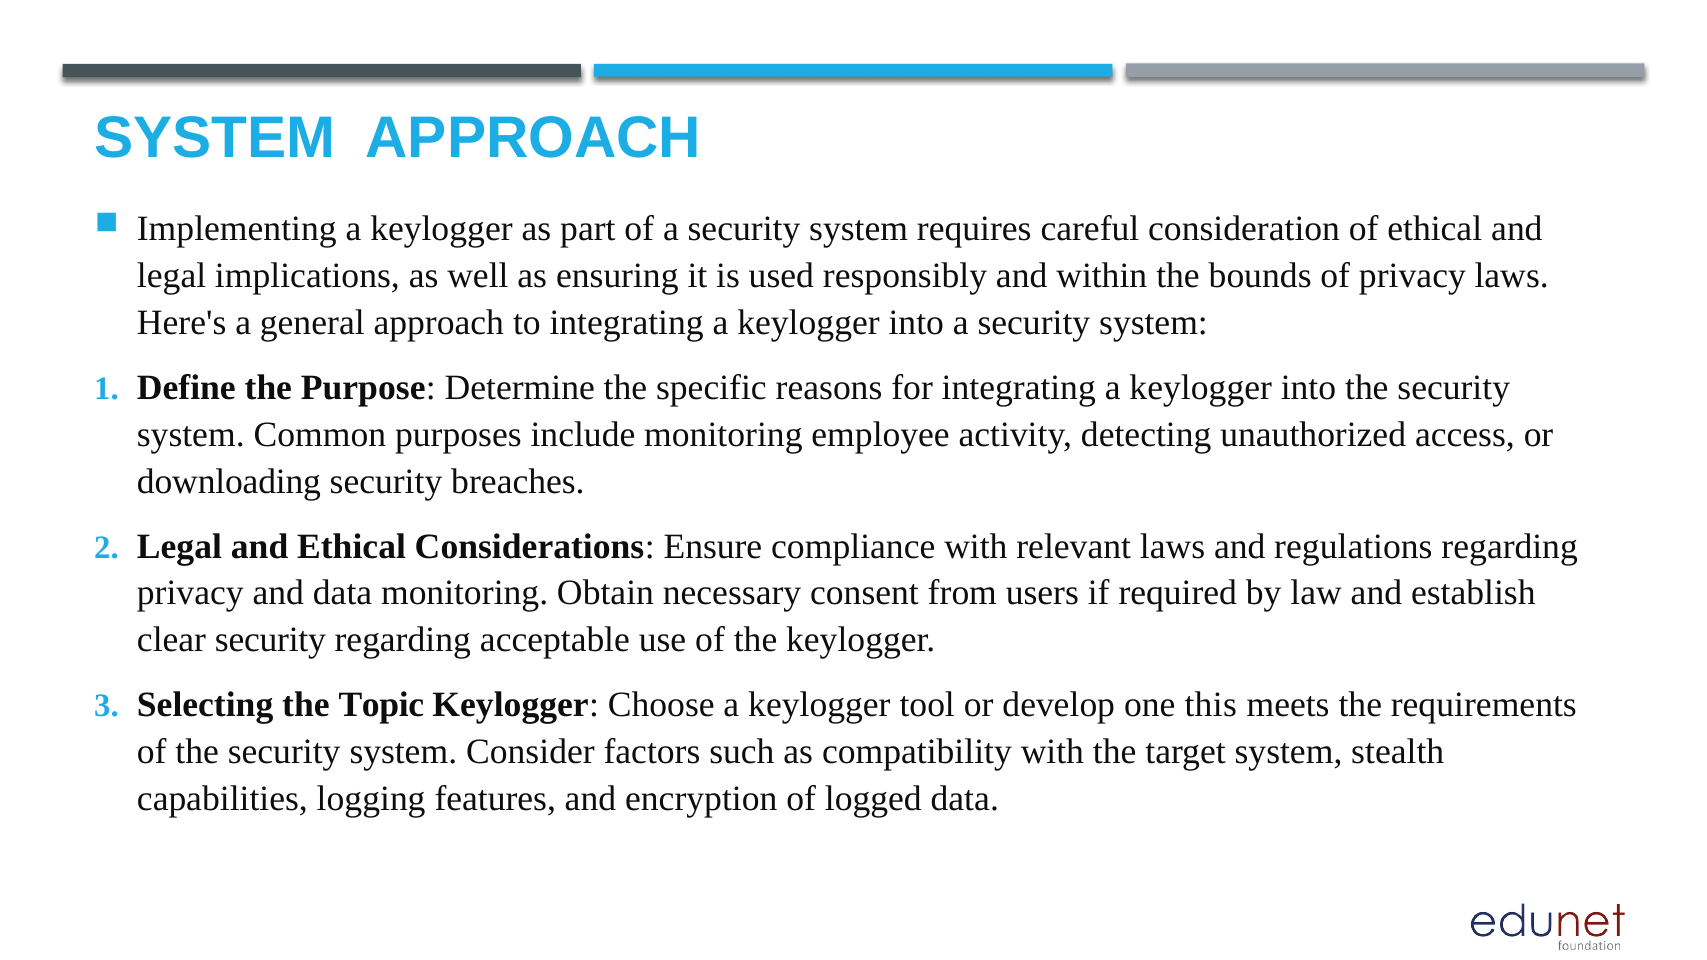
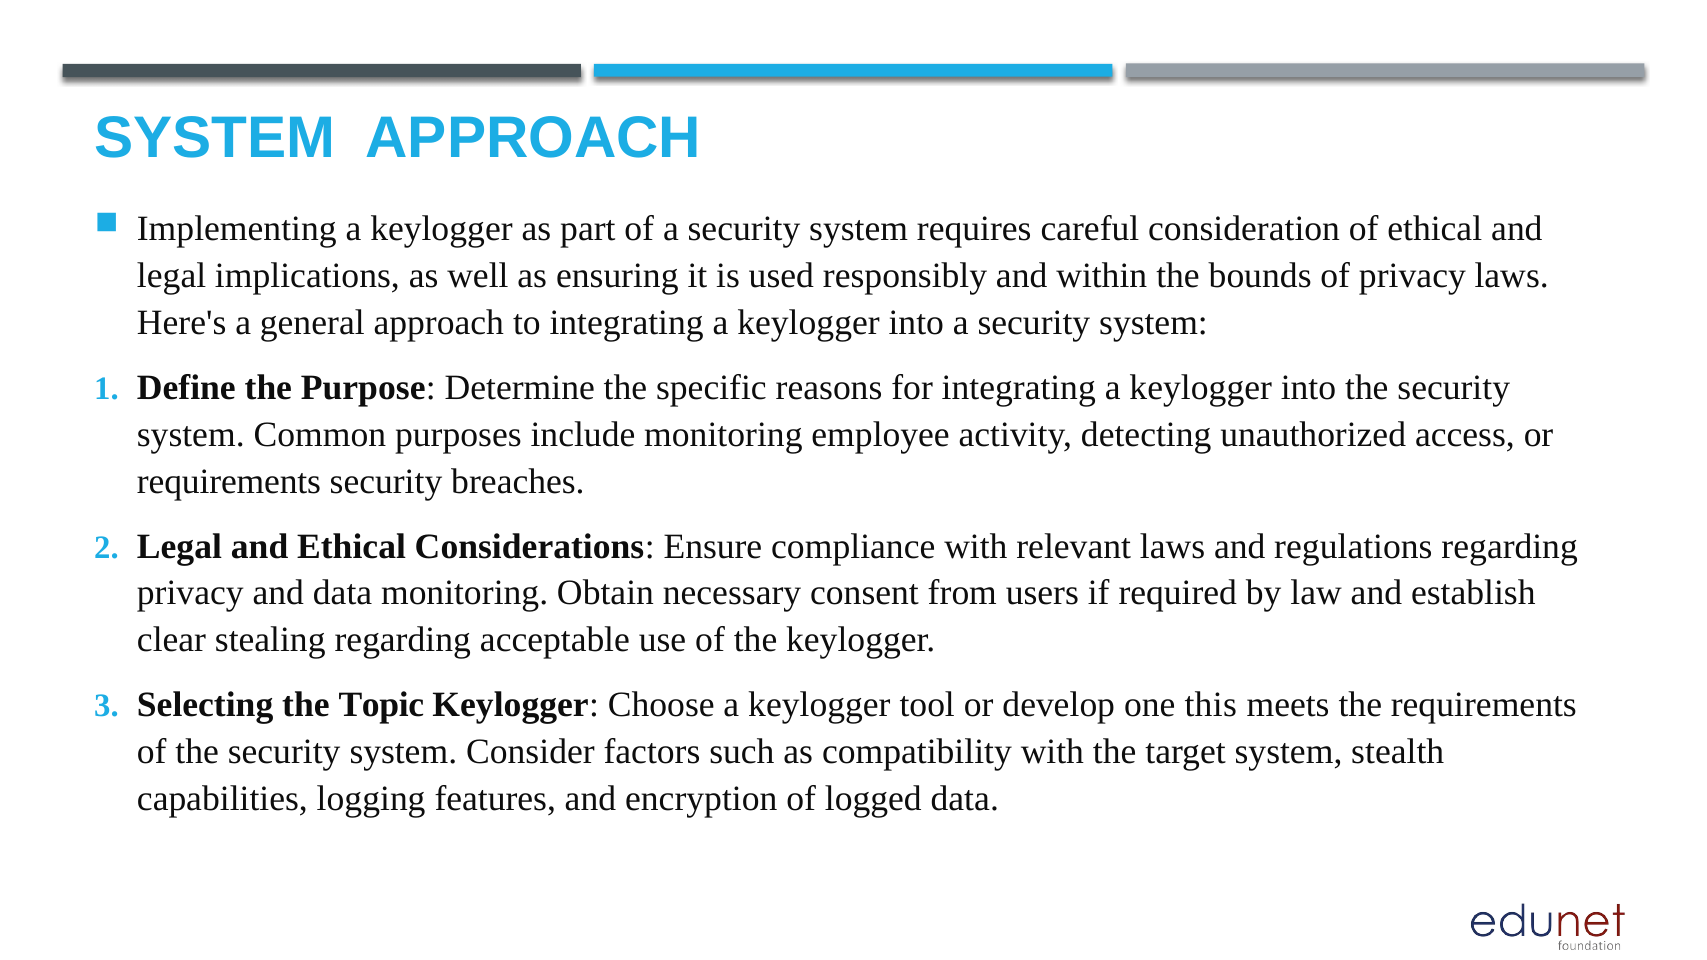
downloading at (229, 482): downloading -> requirements
clear security: security -> stealing
